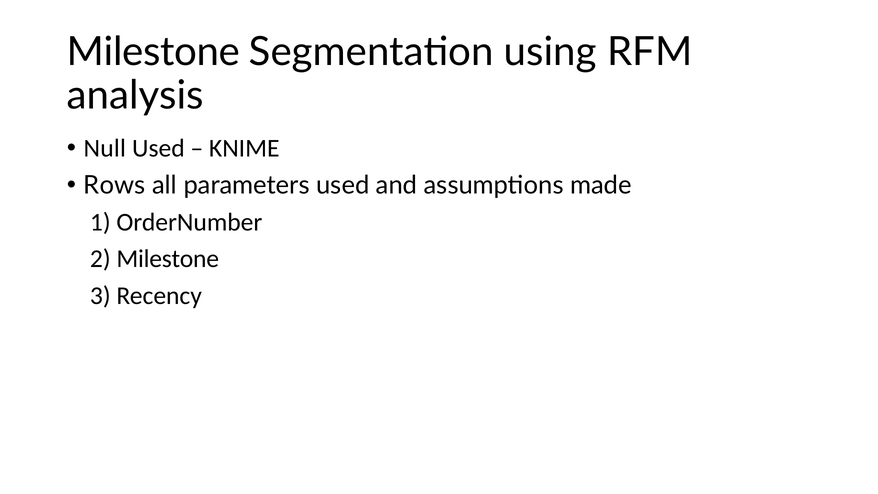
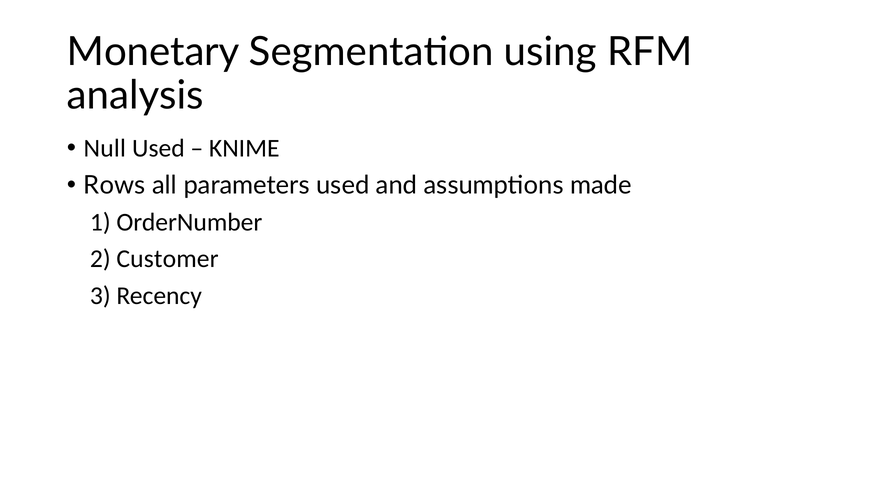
Milestone at (153, 52): Milestone -> Monetary
2 Milestone: Milestone -> Customer
